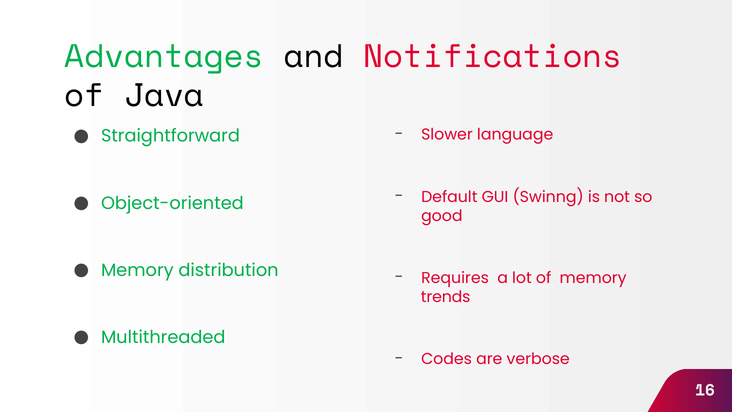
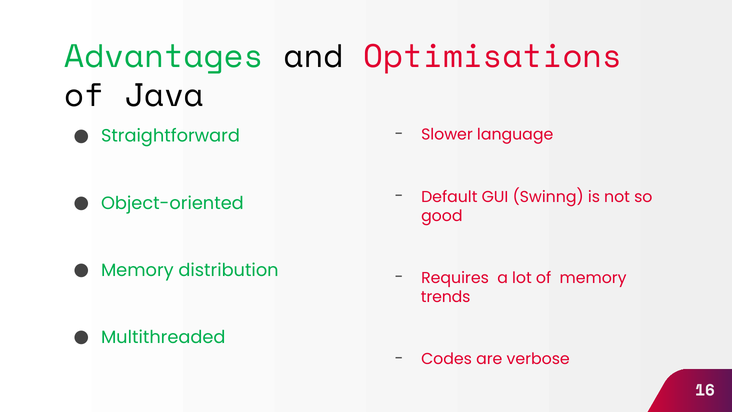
Notifications: Notifications -> Optimisations
